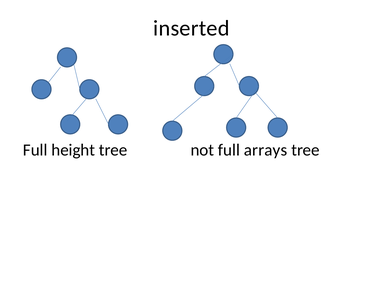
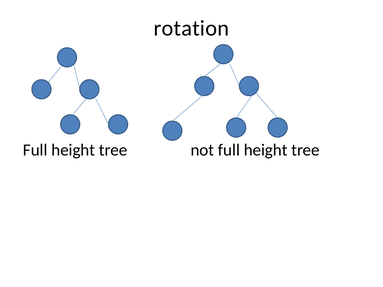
inserted: inserted -> rotation
not full arrays: arrays -> height
